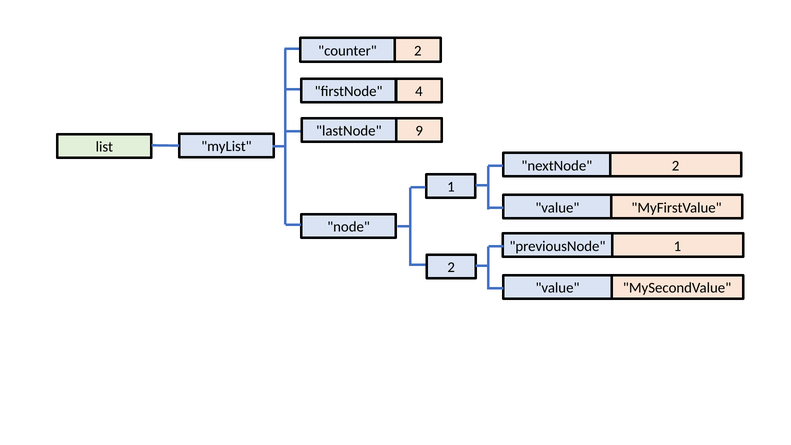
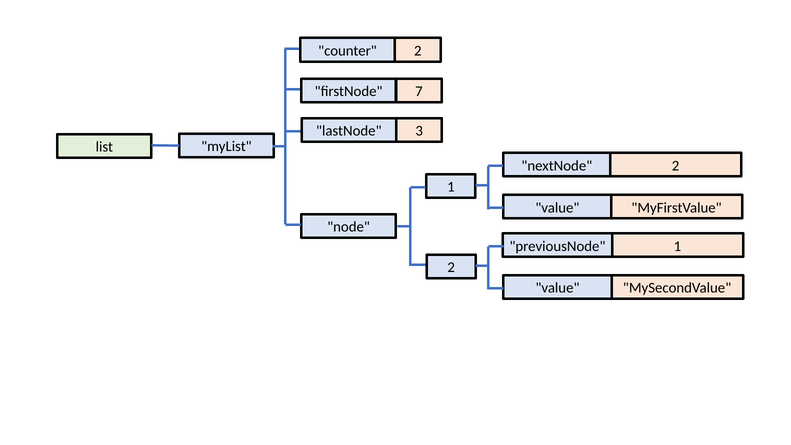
4: 4 -> 7
9: 9 -> 3
